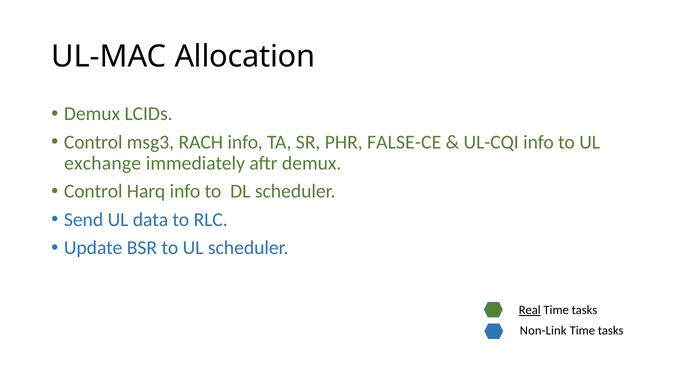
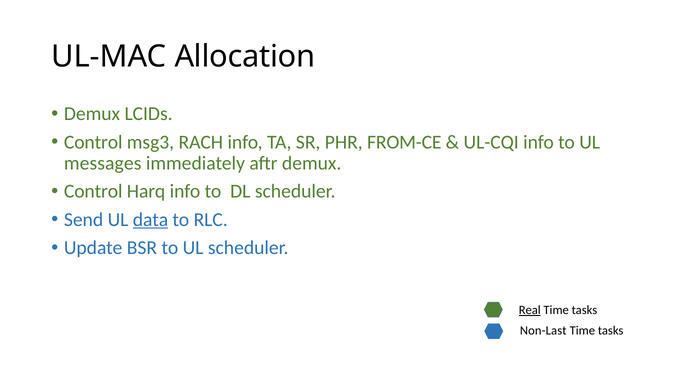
FALSE-CE: FALSE-CE -> FROM-CE
exchange: exchange -> messages
data underline: none -> present
Non-Link: Non-Link -> Non-Last
